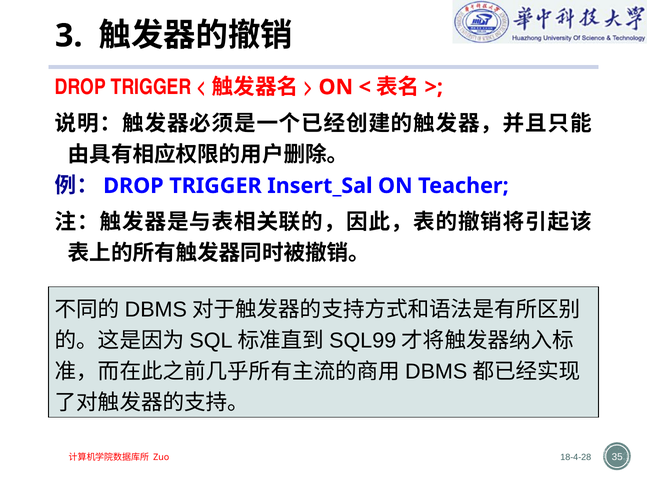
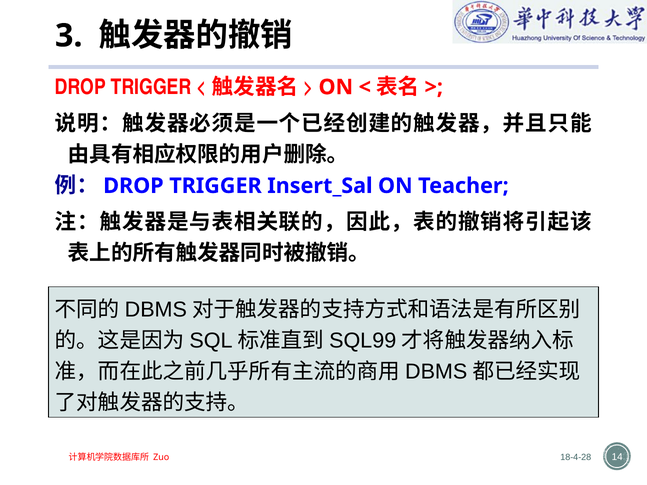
35: 35 -> 14
